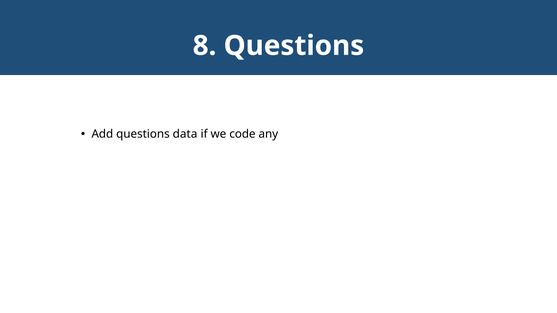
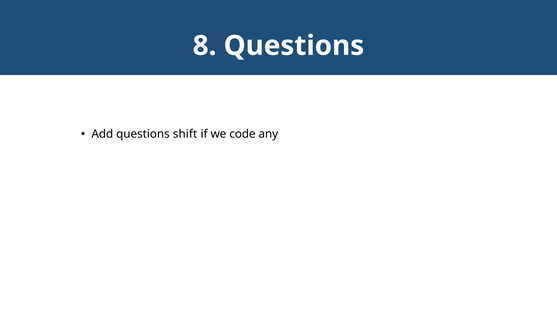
data: data -> shift
